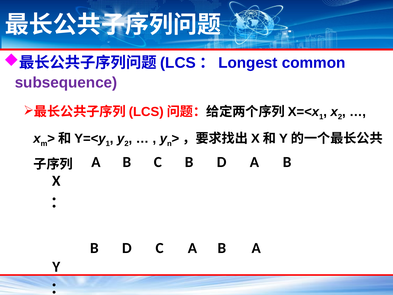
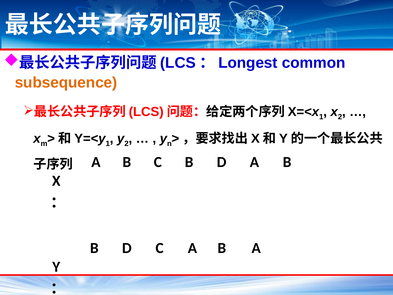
subsequence colour: purple -> orange
